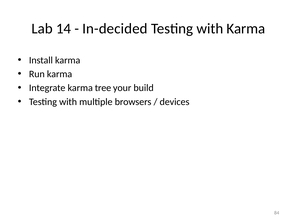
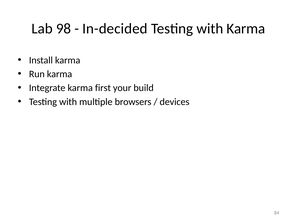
14: 14 -> 98
tree: tree -> first
